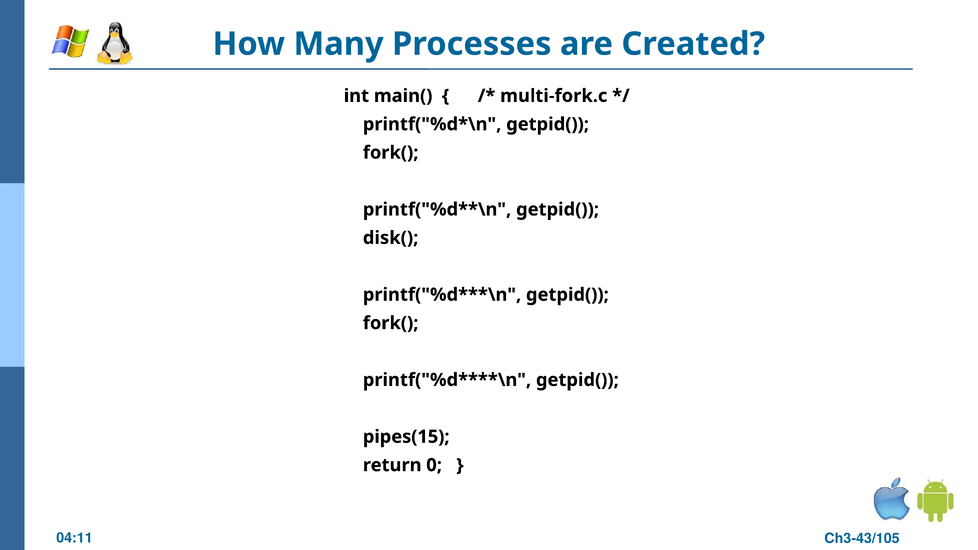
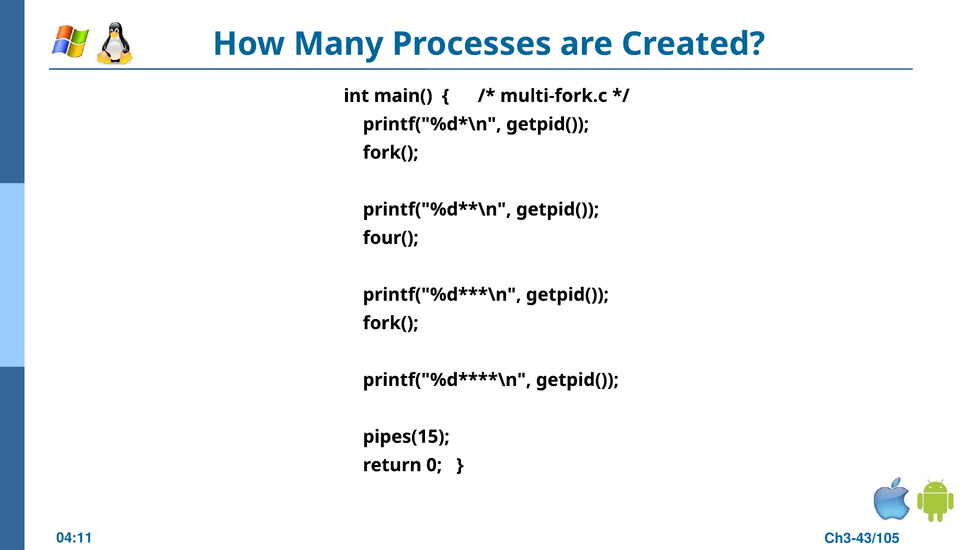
disk(: disk( -> four(
